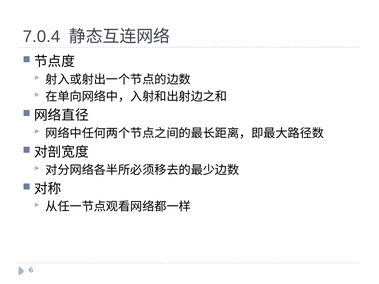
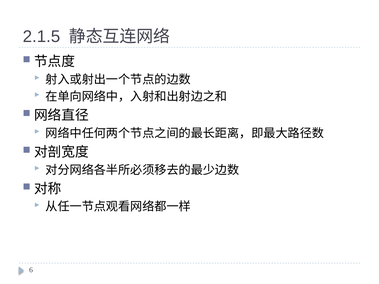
7.0.4: 7.0.4 -> 2.1.5
